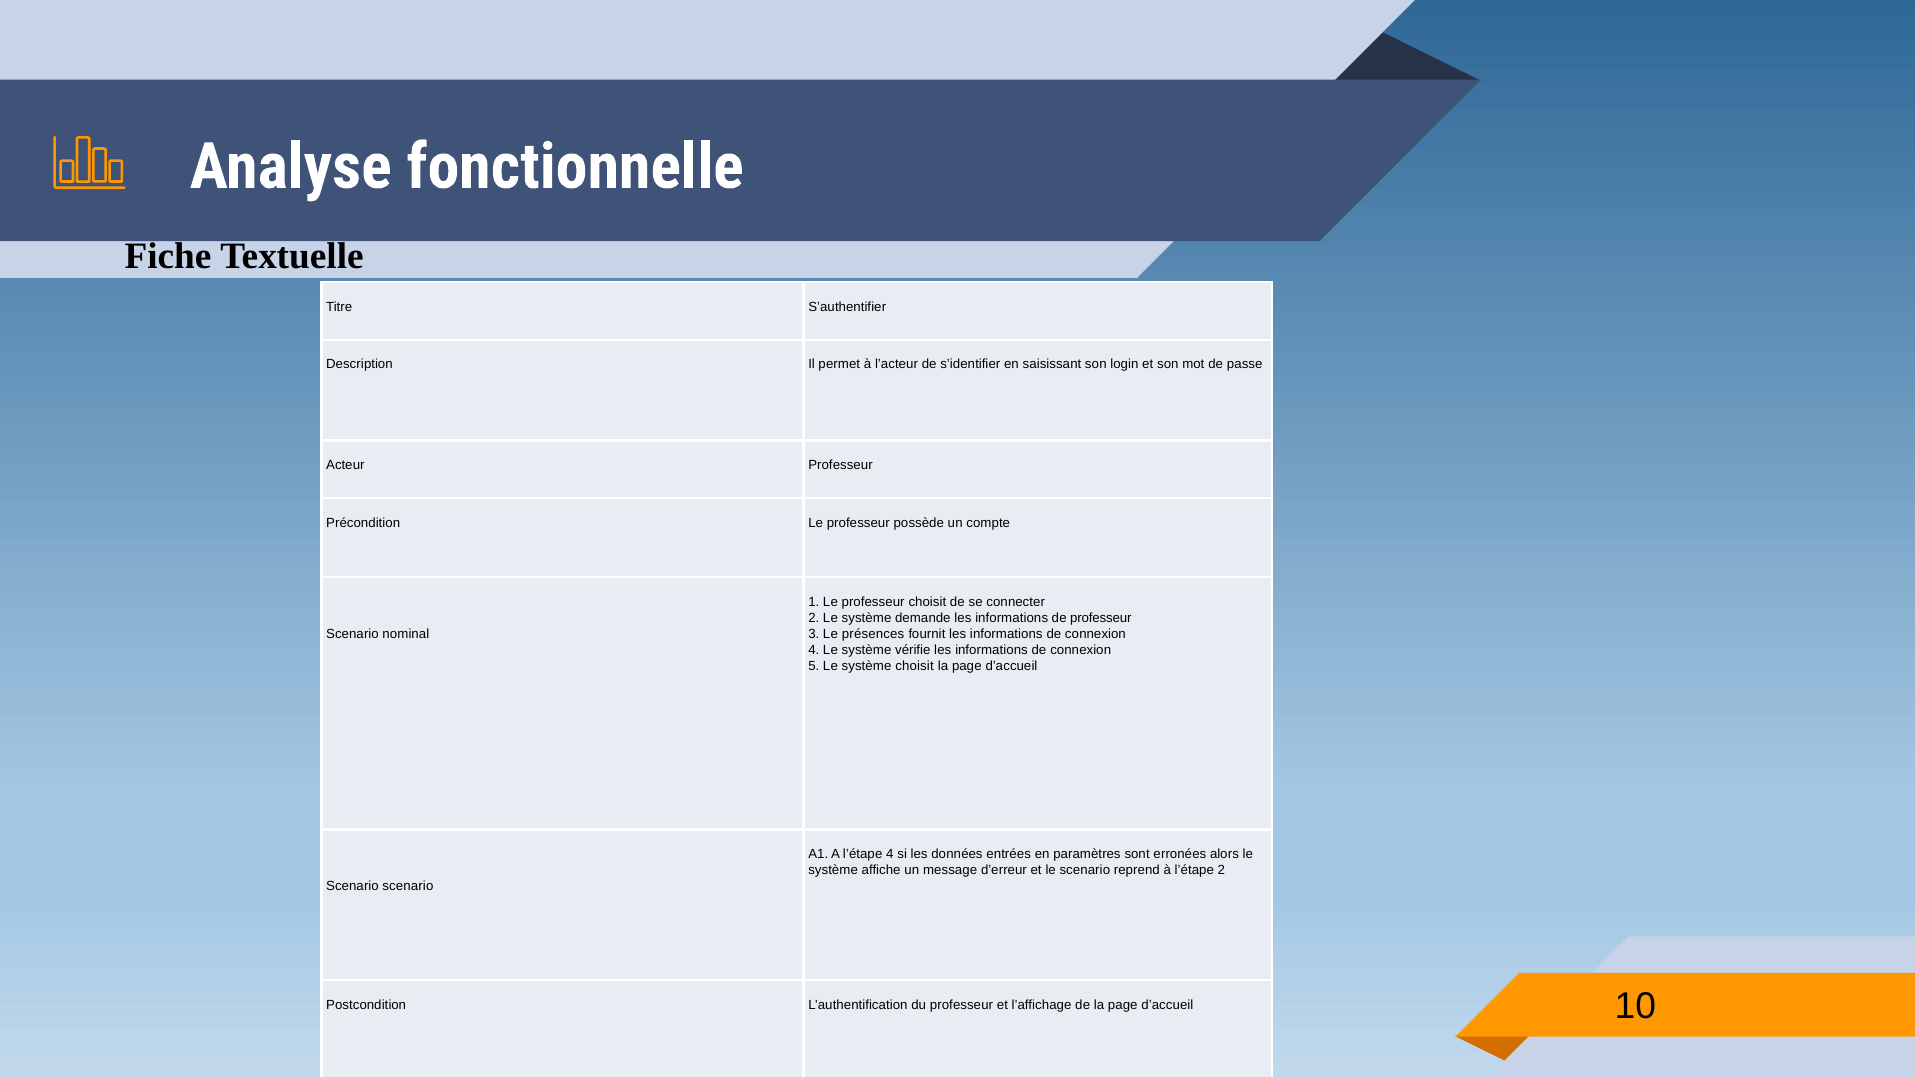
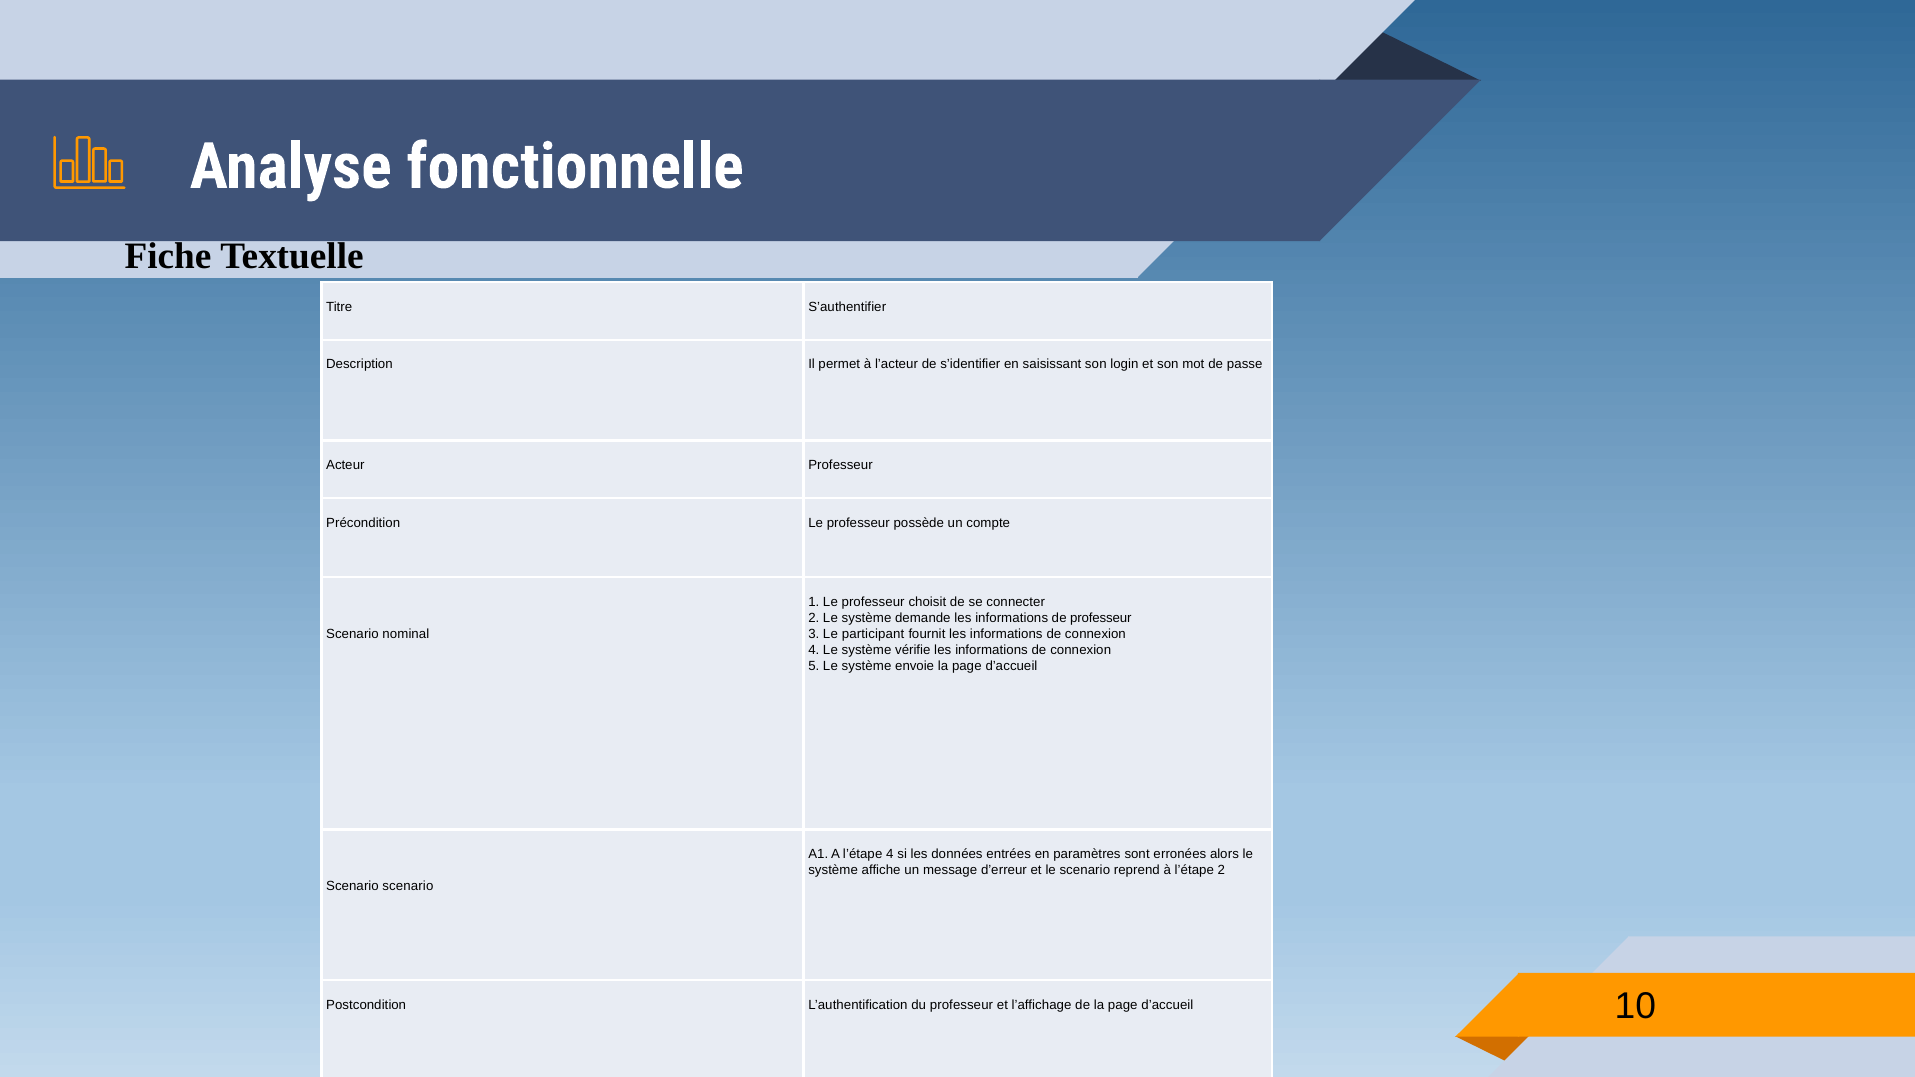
présences: présences -> participant
système choisit: choisit -> envoie
